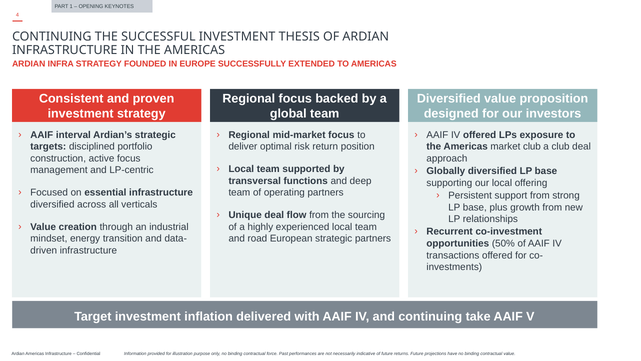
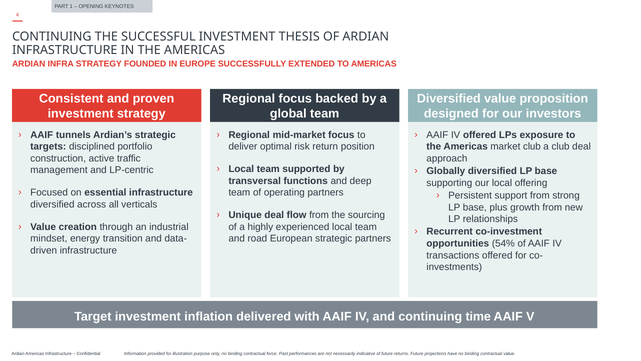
interval: interval -> tunnels
active focus: focus -> traffic
50%: 50% -> 54%
take: take -> time
